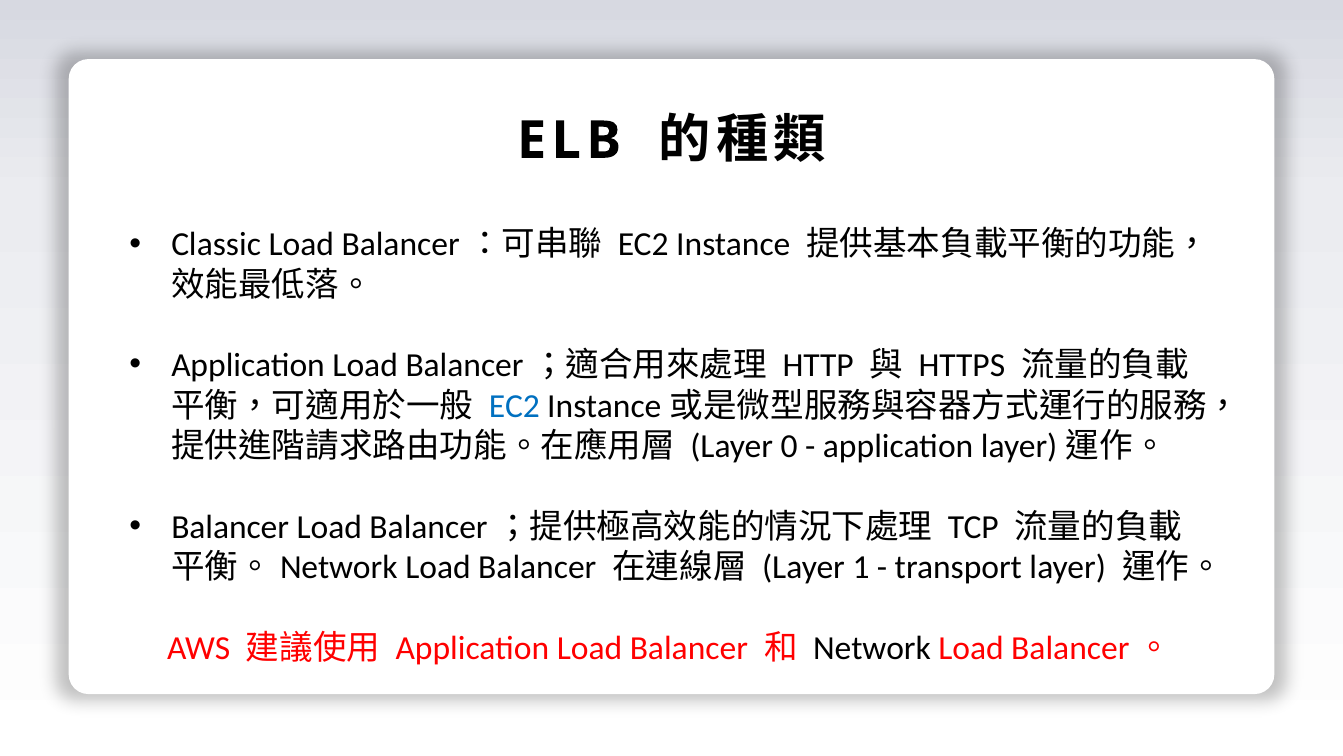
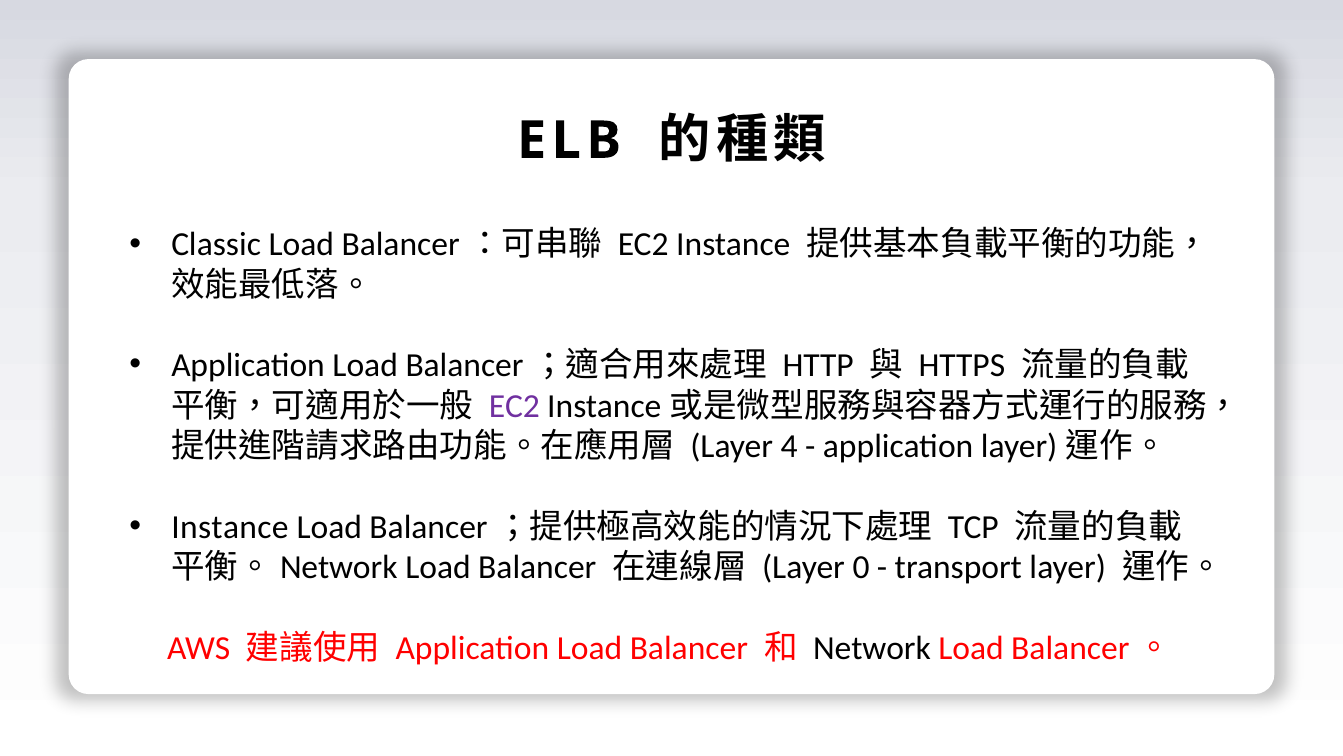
EC2 at (514, 406) colour: blue -> purple
0: 0 -> 4
Balancer at (230, 527): Balancer -> Instance
1: 1 -> 0
